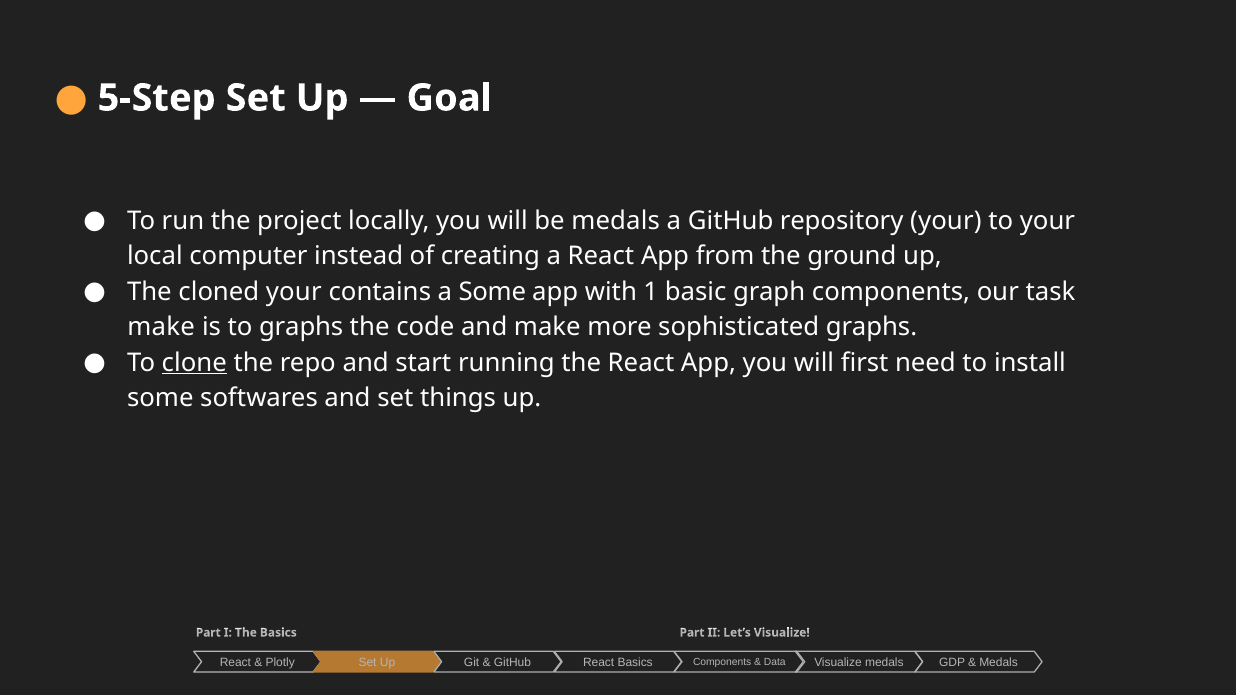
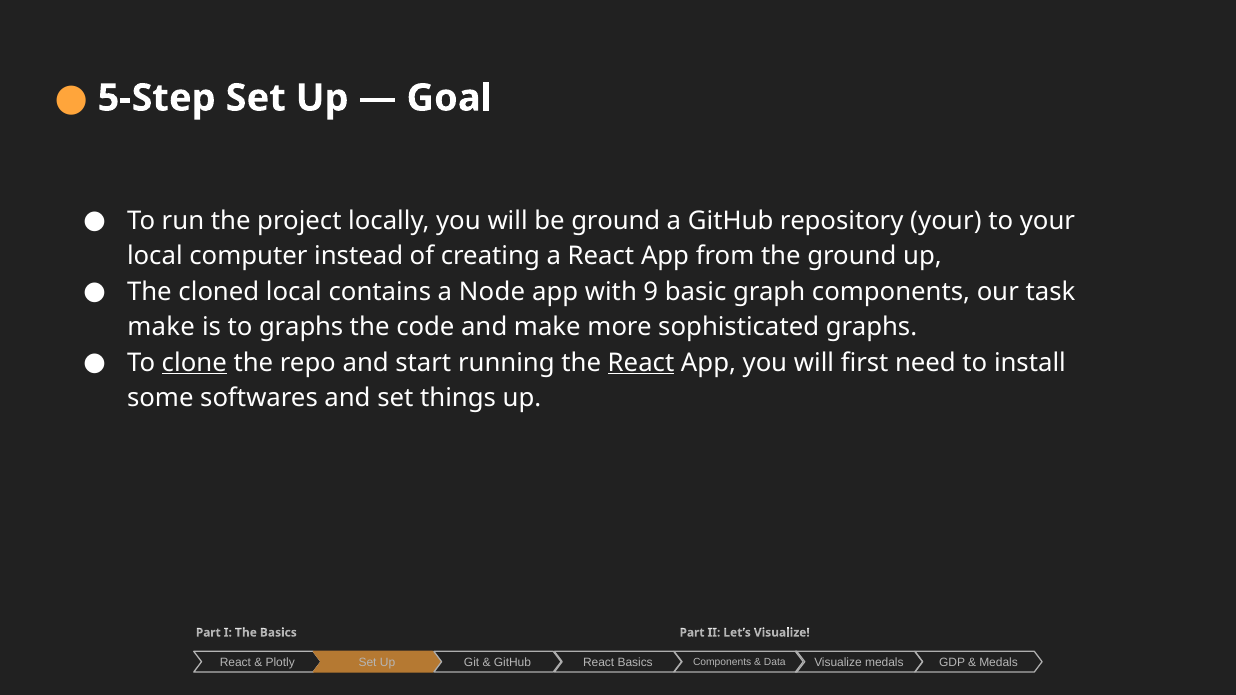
be medals: medals -> ground
cloned your: your -> local
a Some: Some -> Node
1: 1 -> 9
React at (641, 363) underline: none -> present
